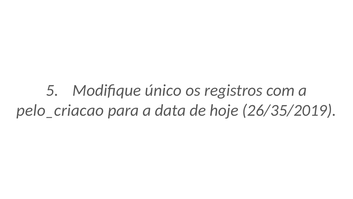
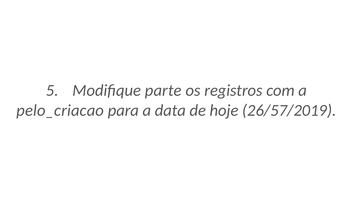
único: único -> parte
26/35/2019: 26/35/2019 -> 26/57/2019
